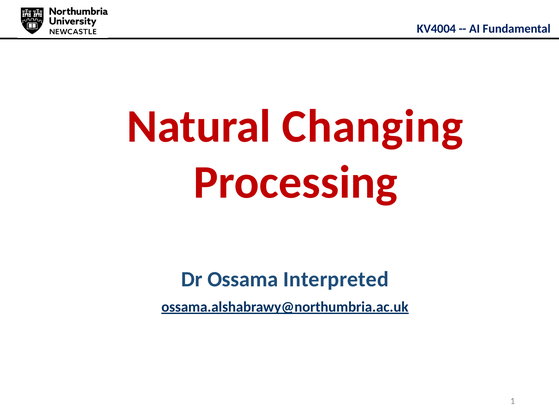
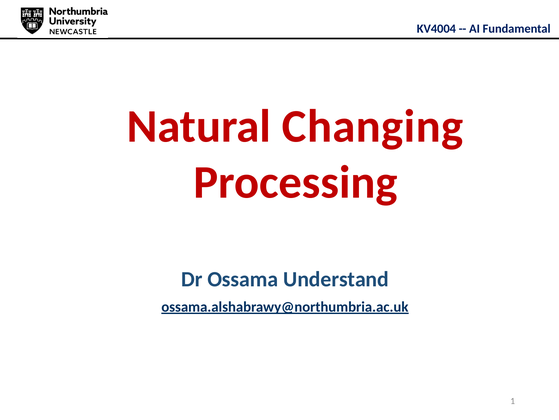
Interpreted: Interpreted -> Understand
